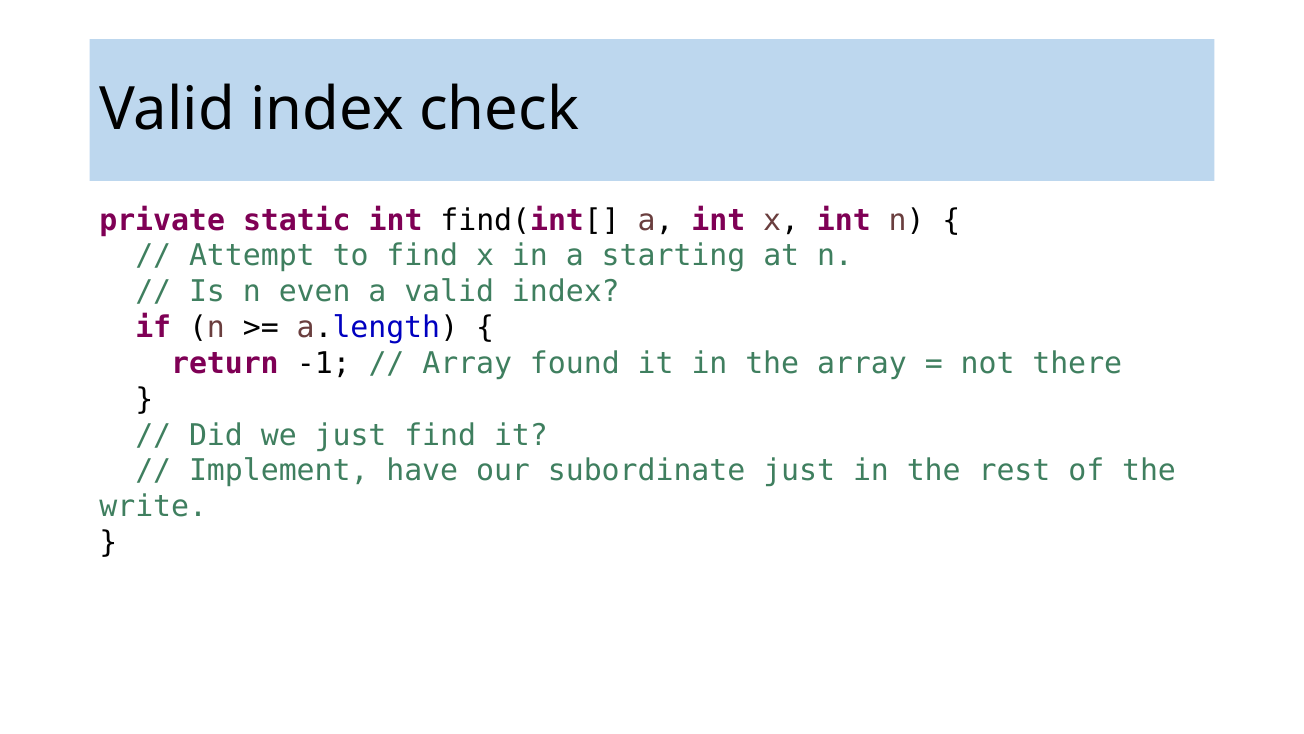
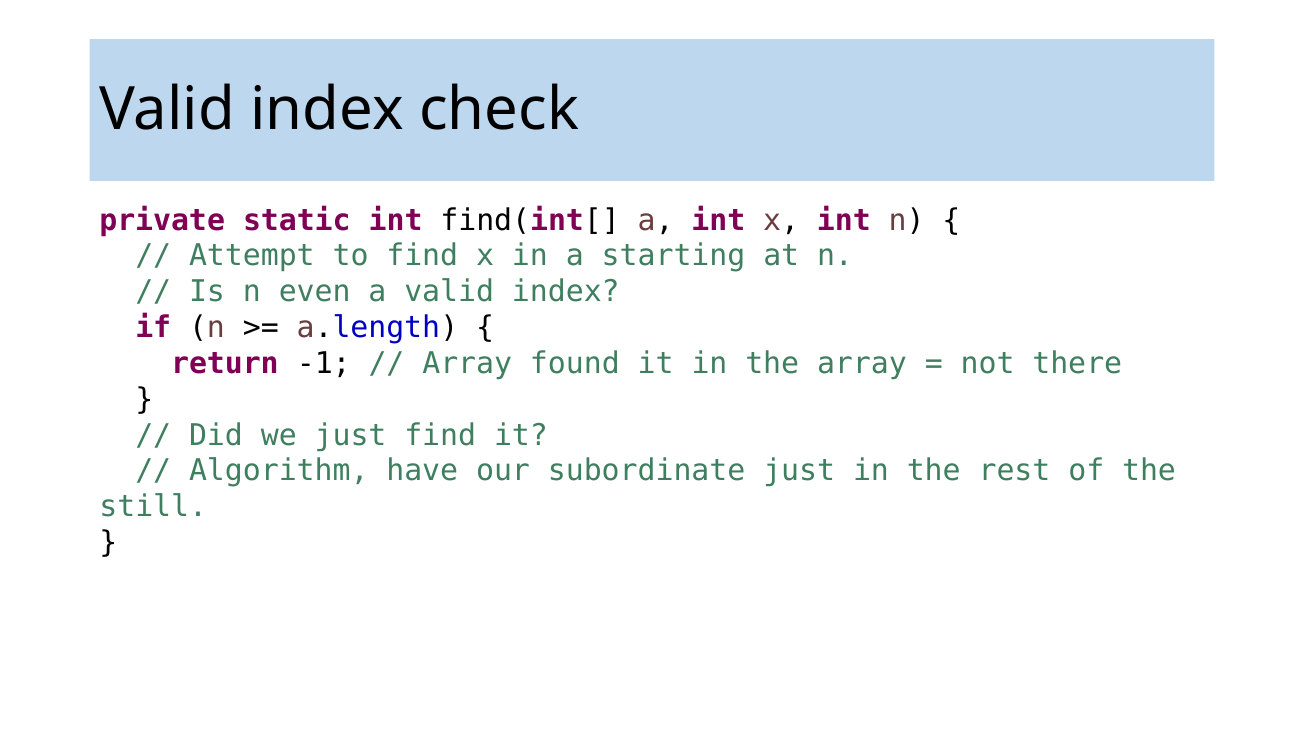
Implement: Implement -> Algorithm
write: write -> still
